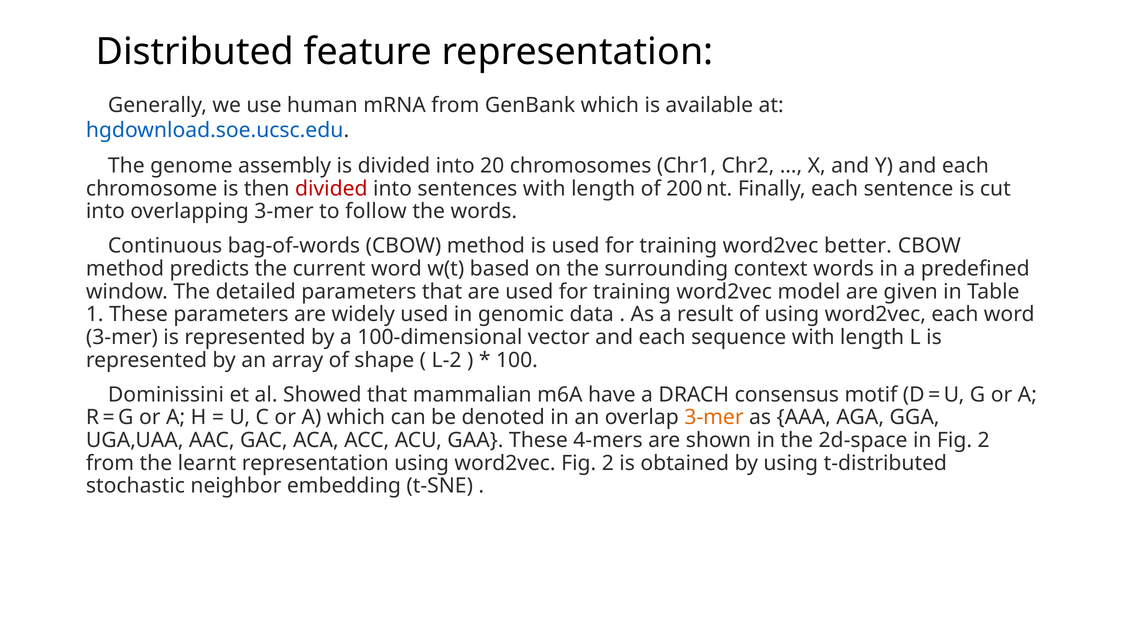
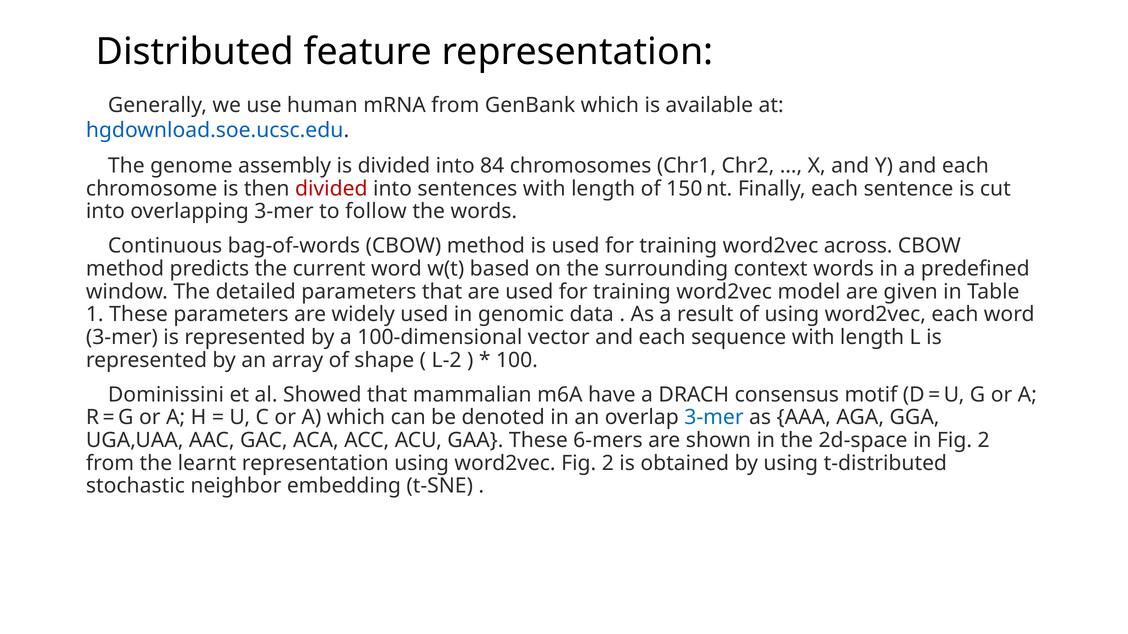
20: 20 -> 84
200: 200 -> 150
better: better -> across
3-mer at (714, 418) colour: orange -> blue
4-mers: 4-mers -> 6-mers
